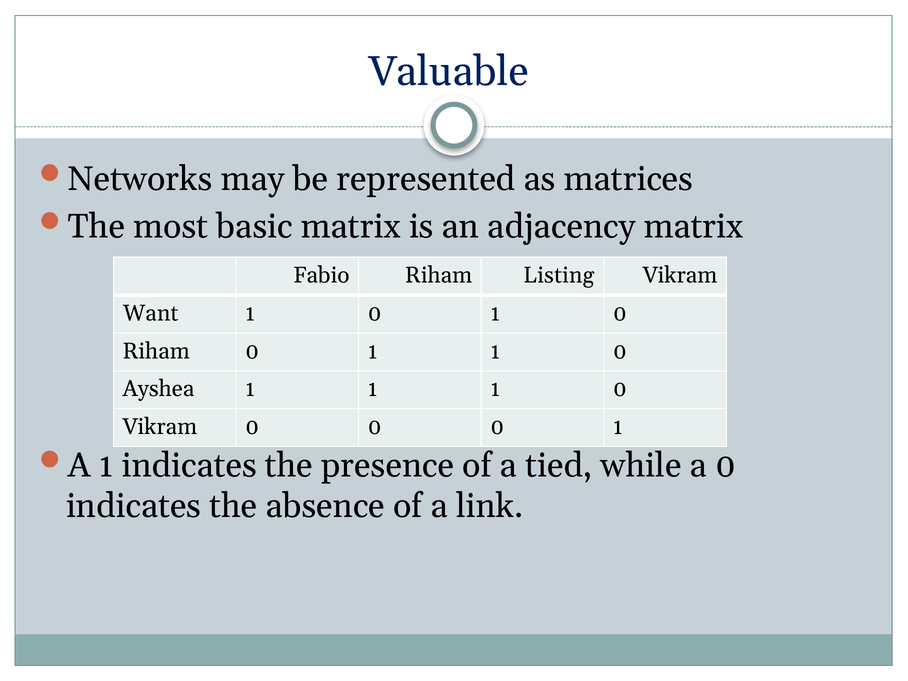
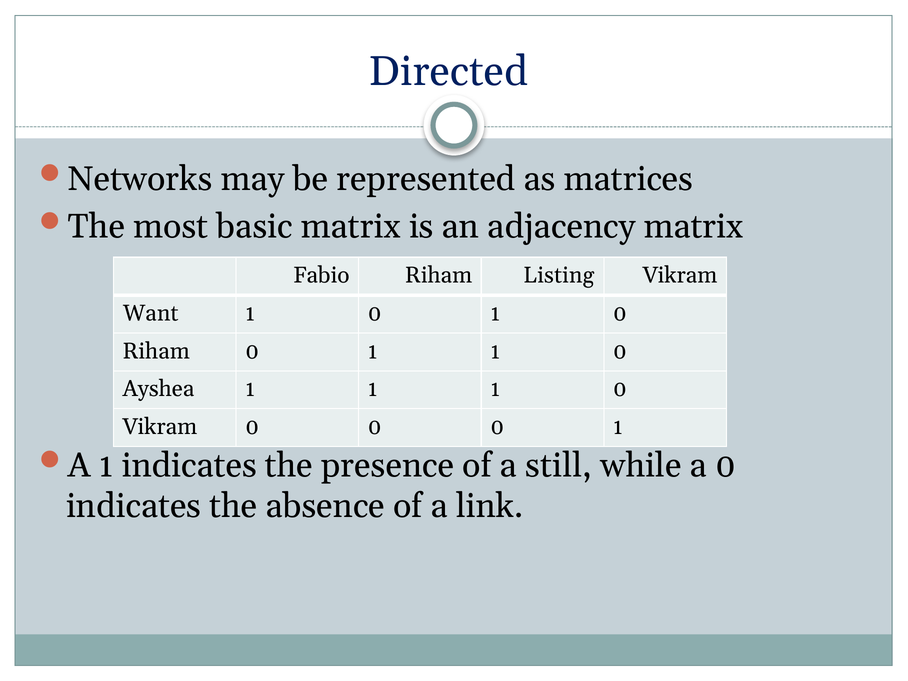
Valuable: Valuable -> Directed
tied: tied -> still
